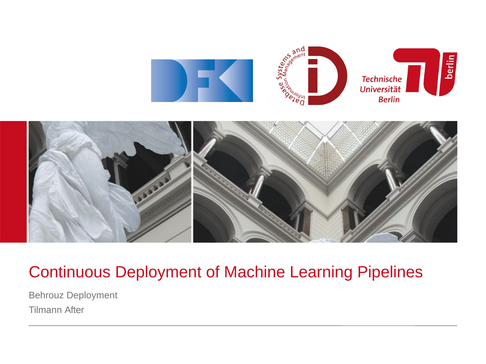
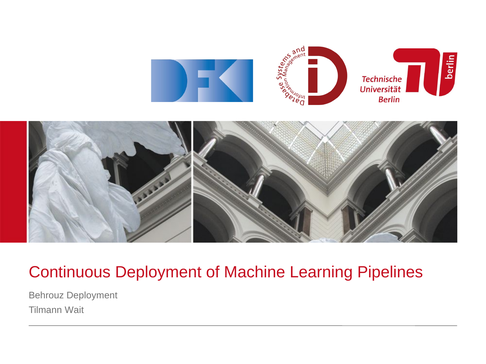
After: After -> Wait
